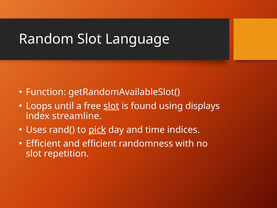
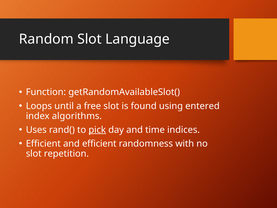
slot at (111, 106) underline: present -> none
displays: displays -> entered
streamline: streamline -> algorithms
